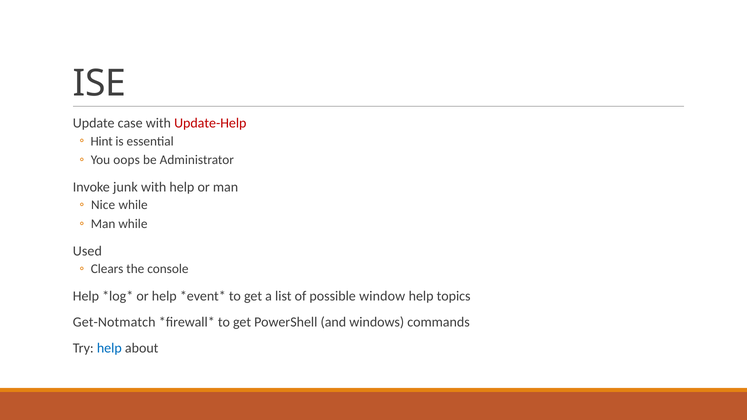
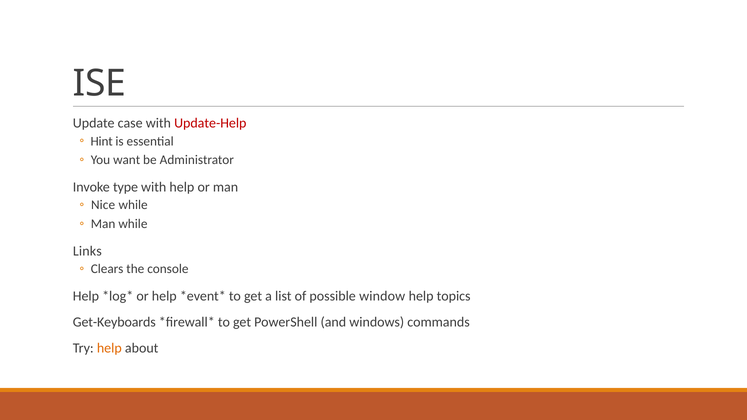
oops: oops -> want
junk: junk -> type
Used: Used -> Links
Get-Notmatch: Get-Notmatch -> Get-Keyboards
help at (109, 348) colour: blue -> orange
